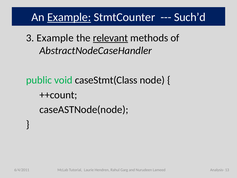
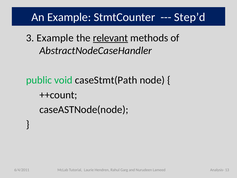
Example at (69, 17) underline: present -> none
Such’d: Such’d -> Step’d
caseStmt(Class: caseStmt(Class -> caseStmt(Path
